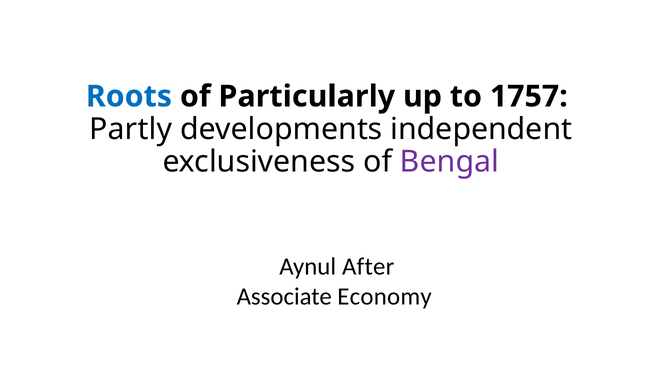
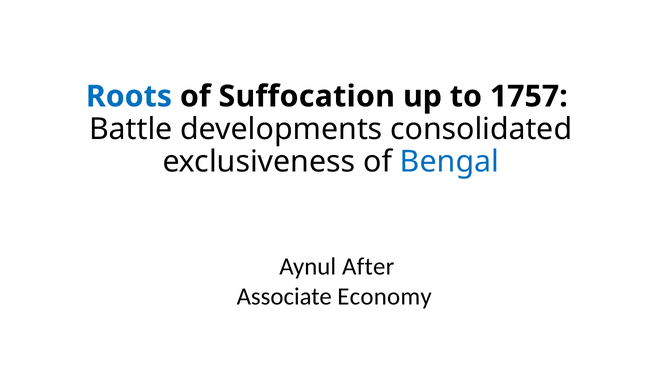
Particularly: Particularly -> Suffocation
Partly: Partly -> Battle
independent: independent -> consolidated
Bengal colour: purple -> blue
